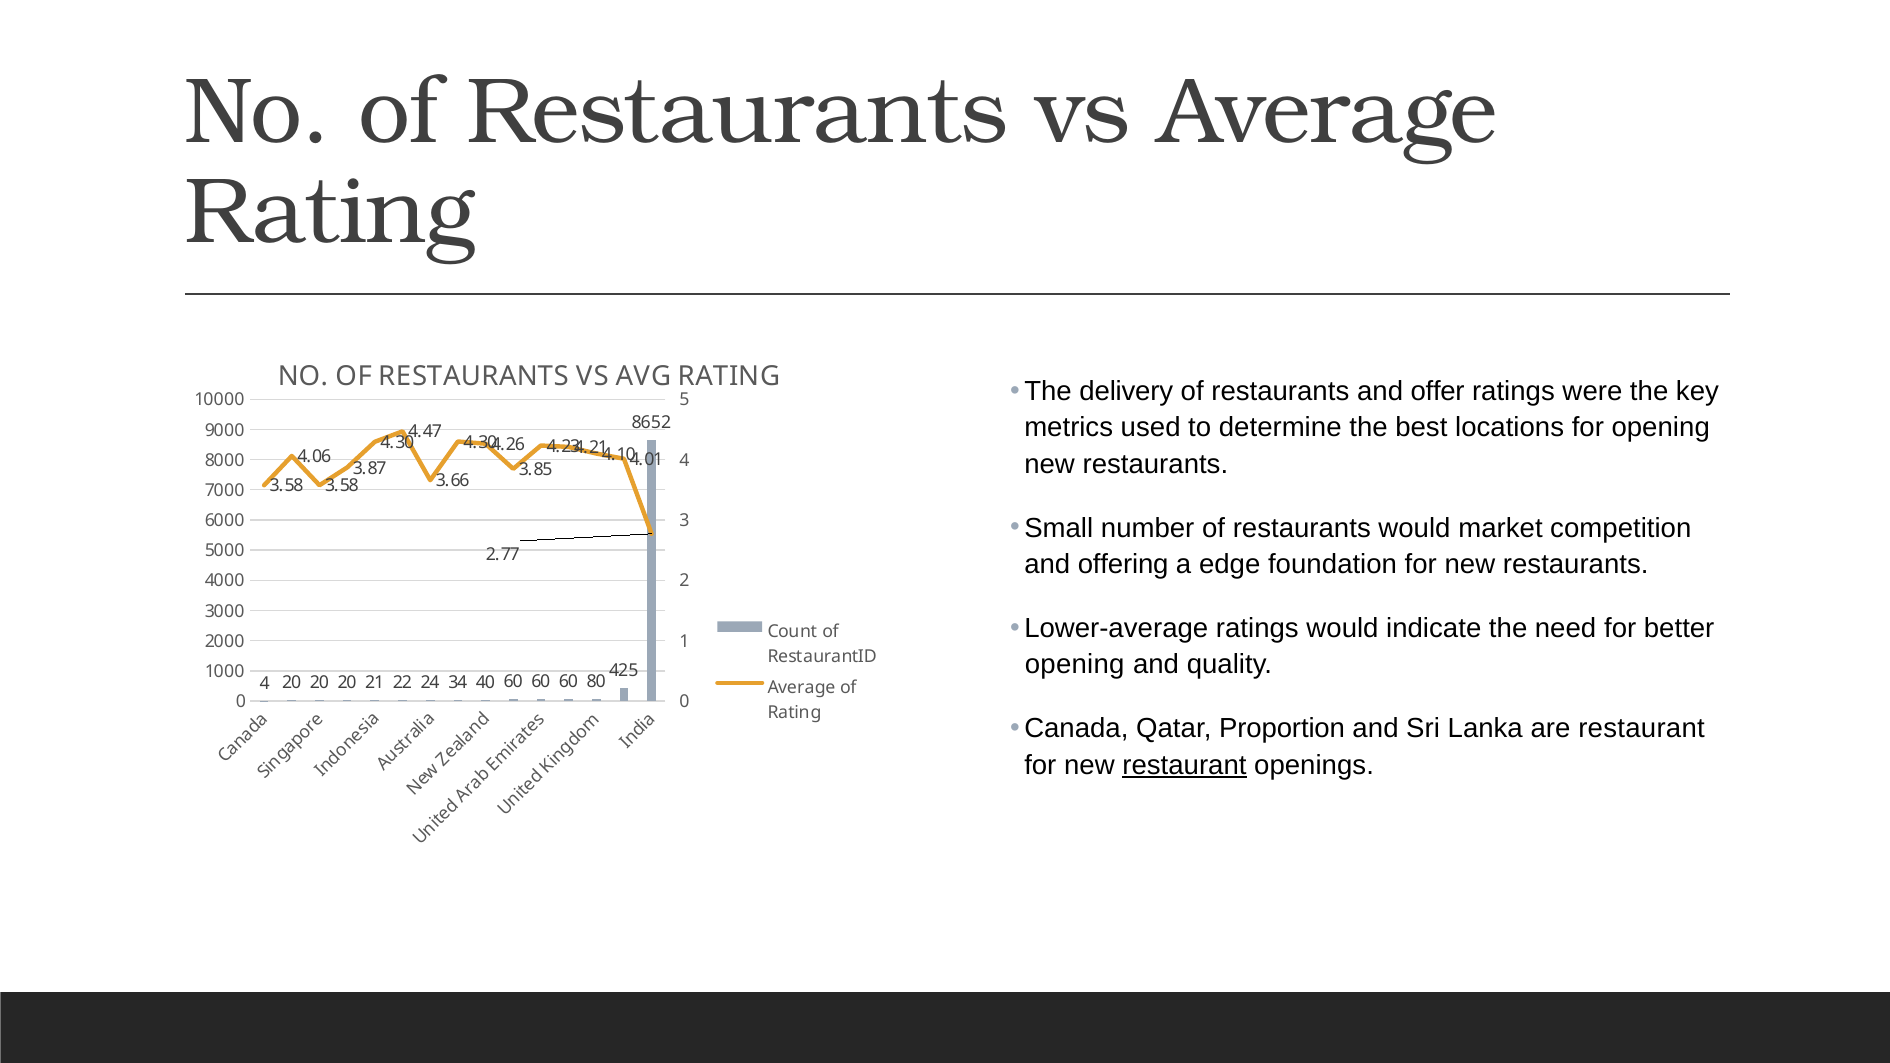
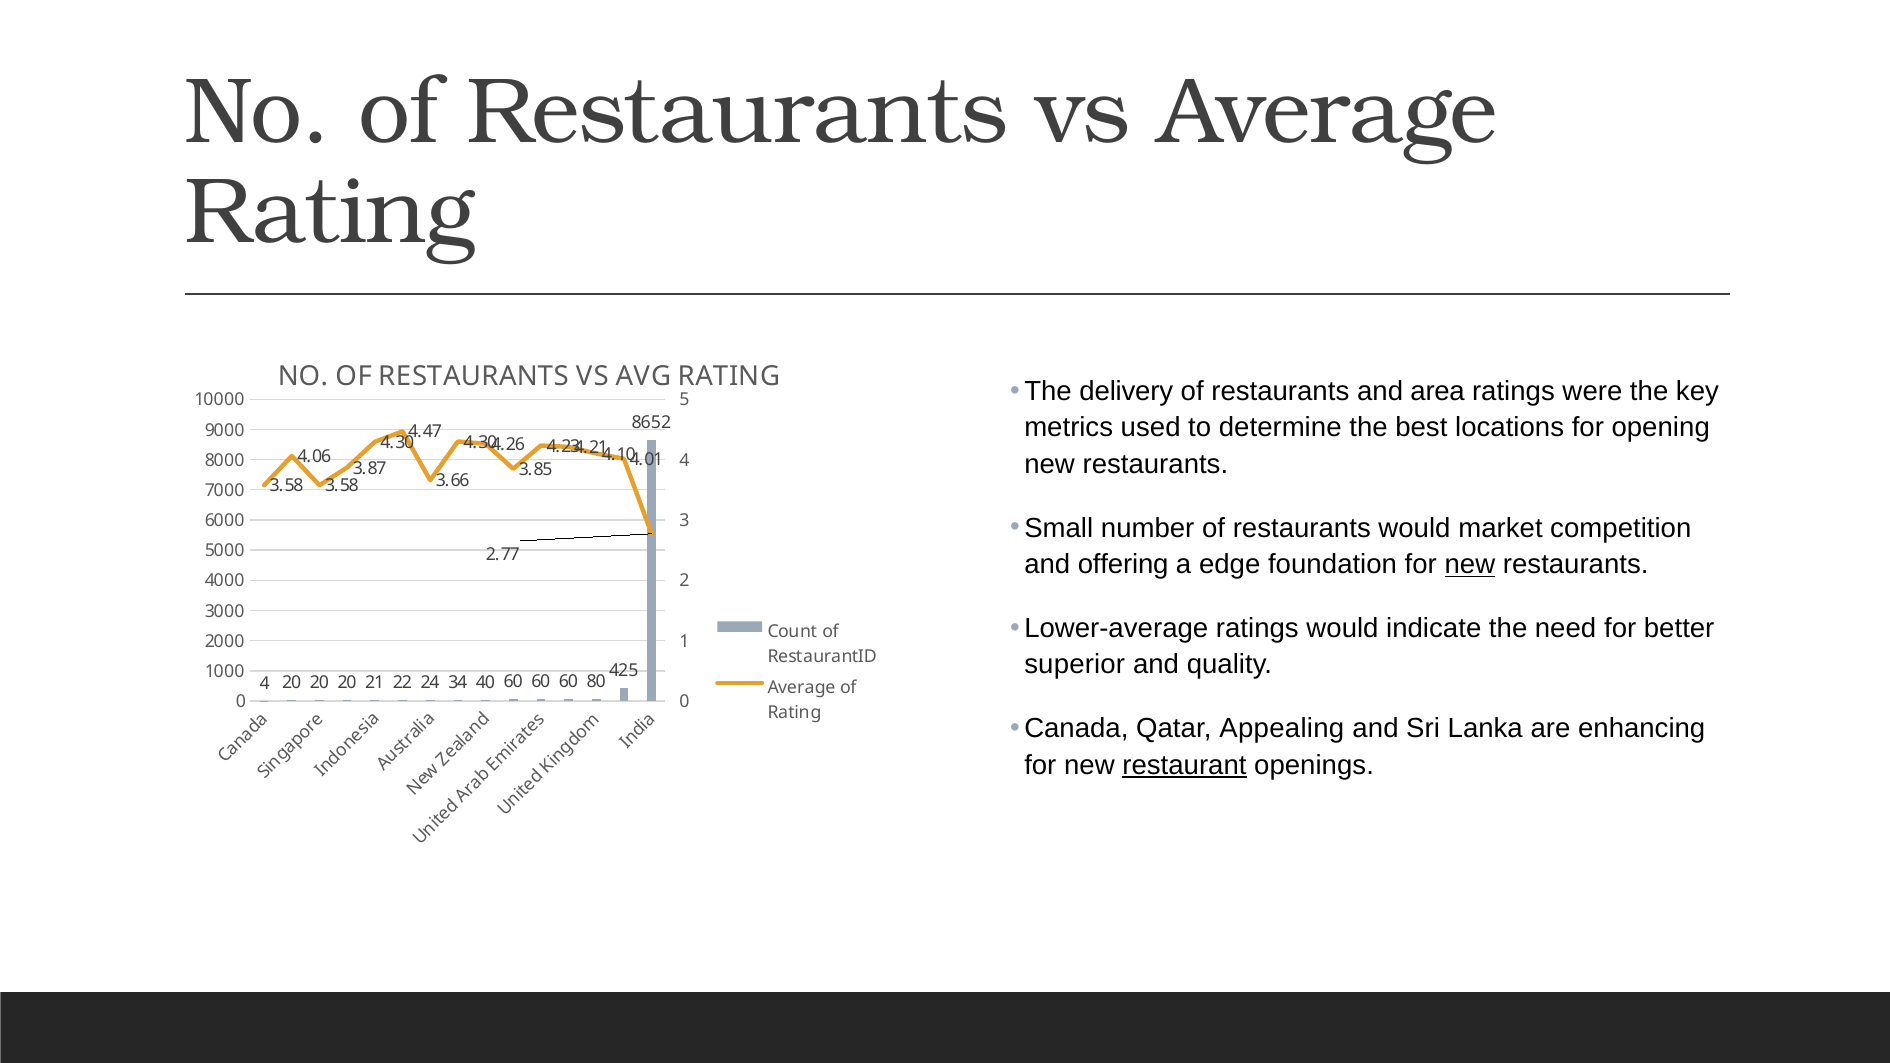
offer: offer -> area
new at (1470, 565) underline: none -> present
opening at (1075, 665): opening -> superior
Proportion: Proportion -> Appealing
are restaurant: restaurant -> enhancing
